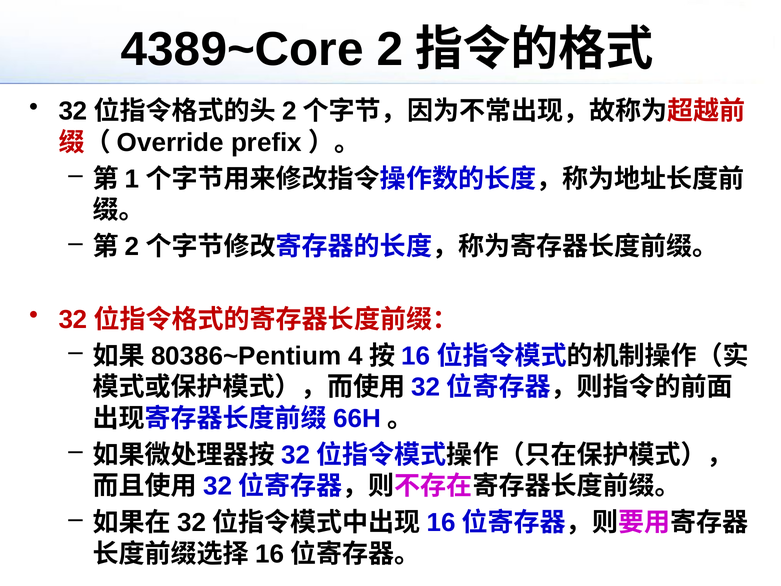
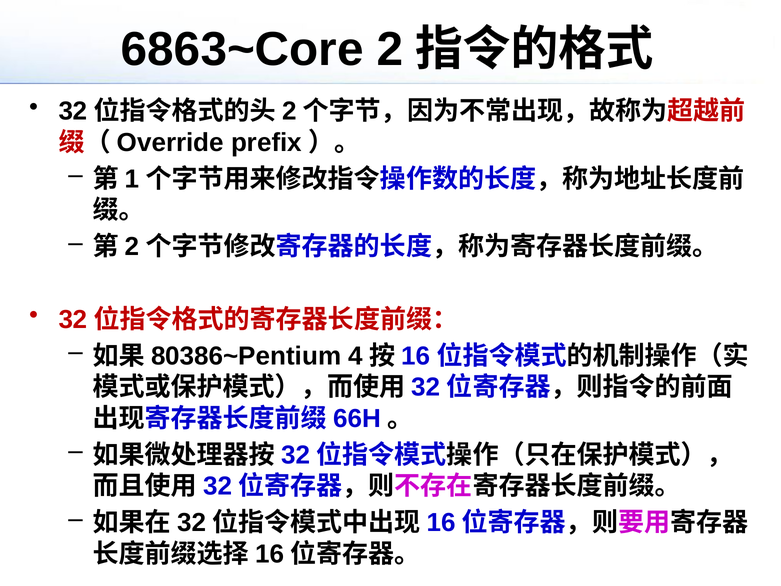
4389~Core: 4389~Core -> 6863~Core
